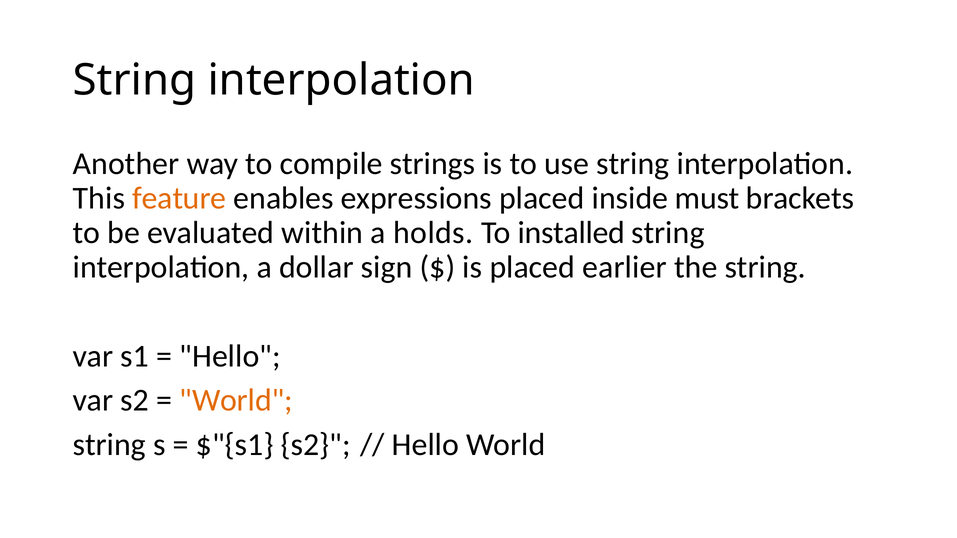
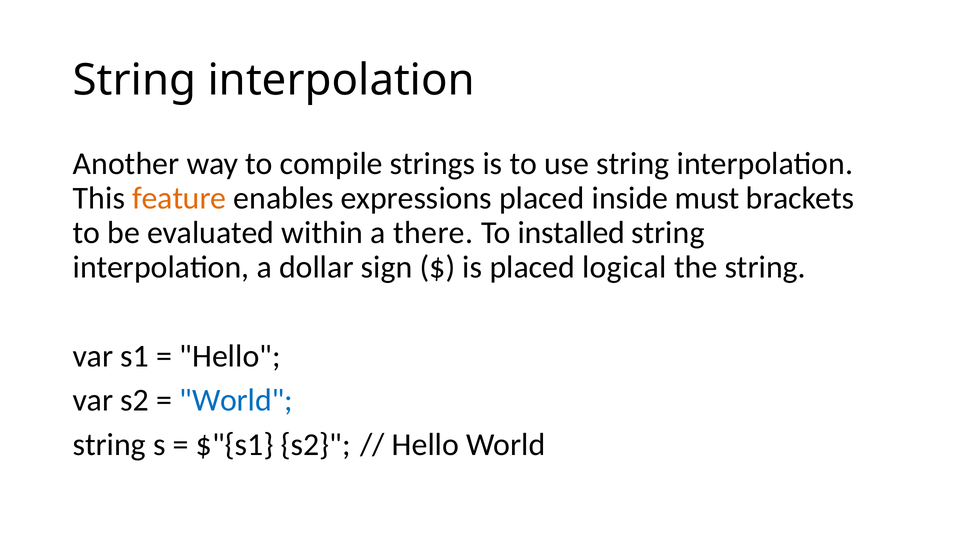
holds: holds -> there
earlier: earlier -> logical
World at (236, 401) colour: orange -> blue
